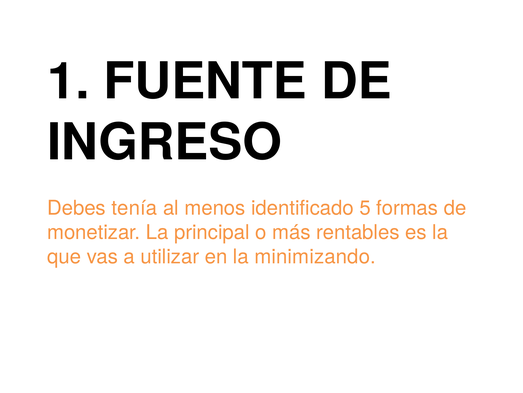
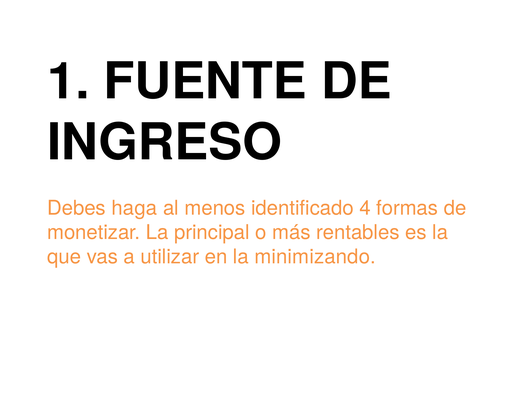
tenía: tenía -> haga
5: 5 -> 4
